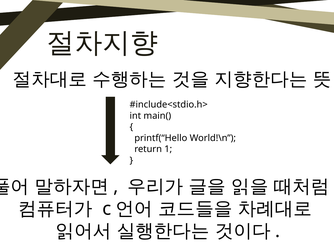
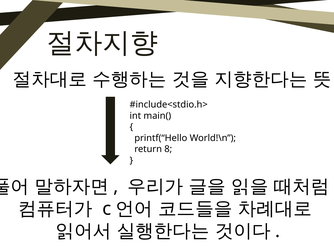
1: 1 -> 8
